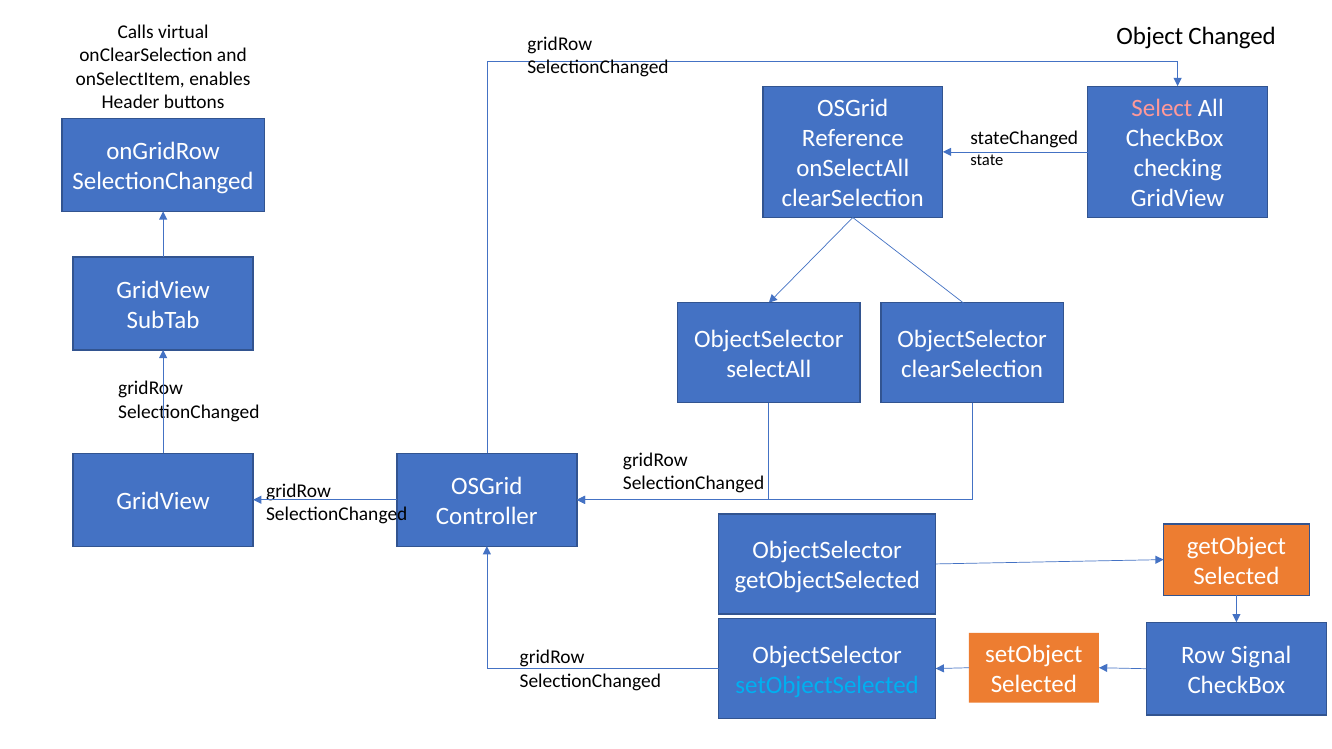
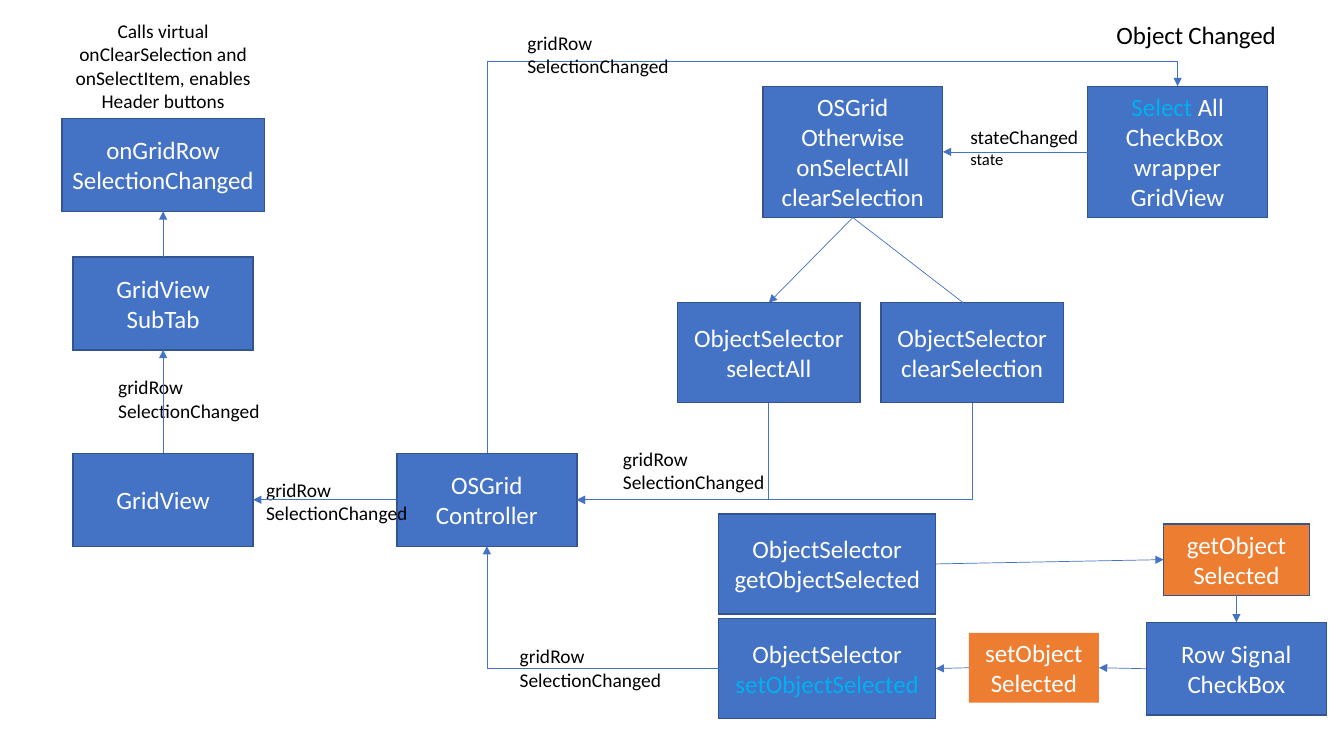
Select colour: pink -> light blue
Reference: Reference -> Otherwise
checking: checking -> wrapper
